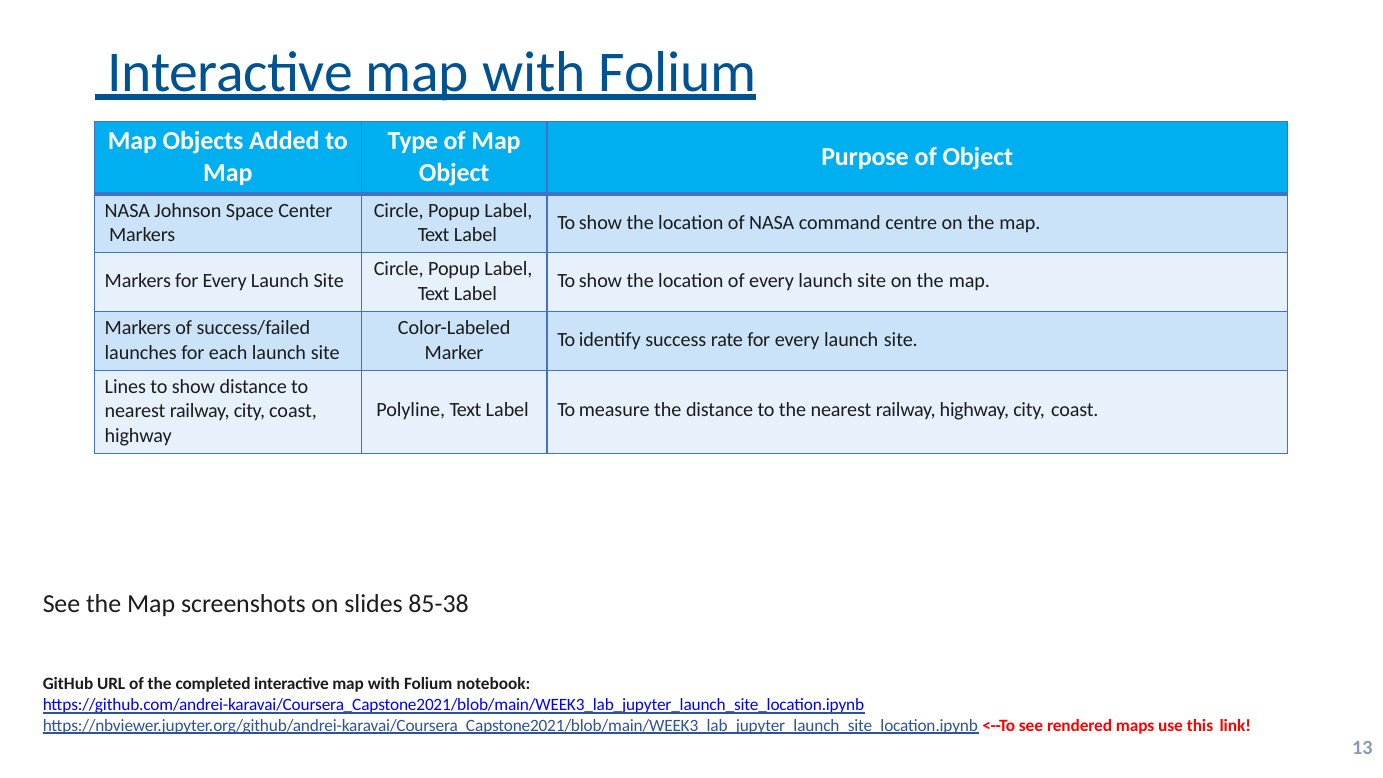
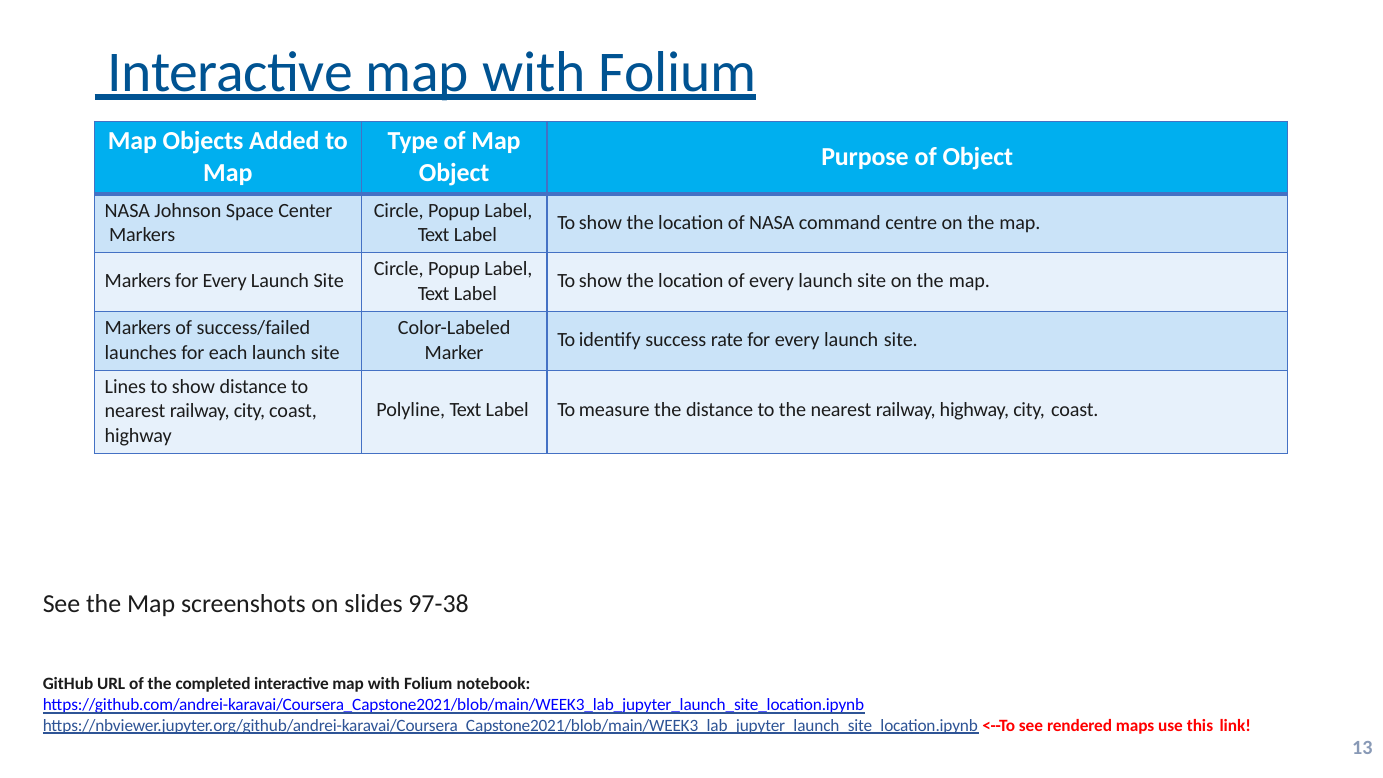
85-38: 85-38 -> 97-38
